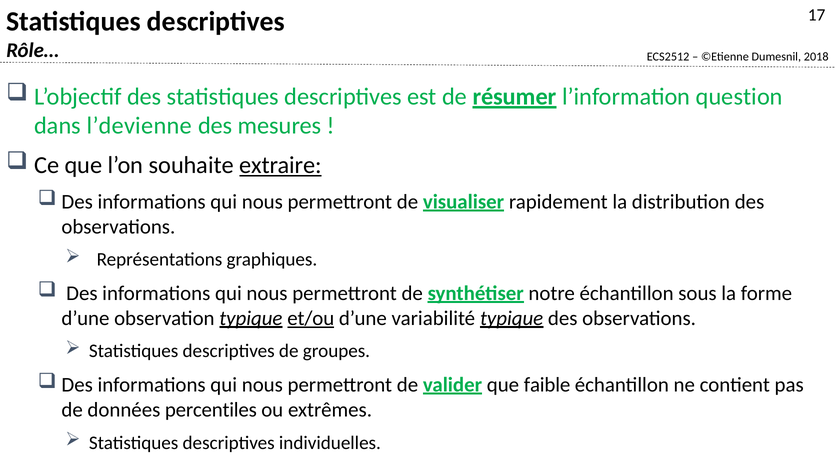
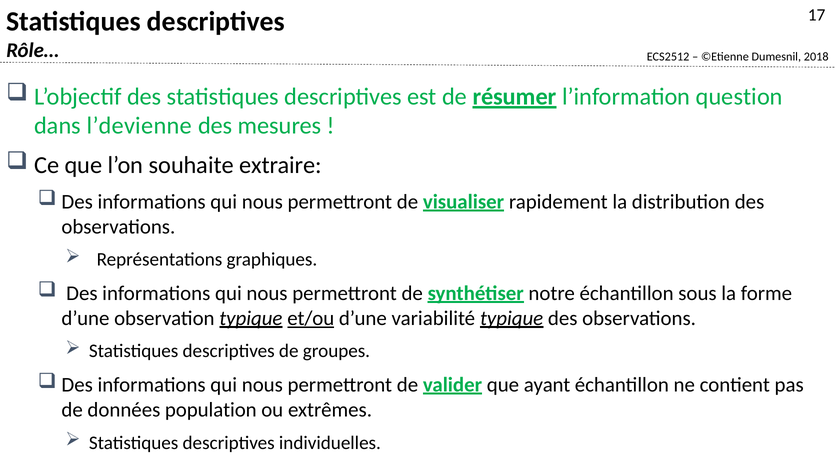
extraire underline: present -> none
faible: faible -> ayant
percentiles: percentiles -> population
